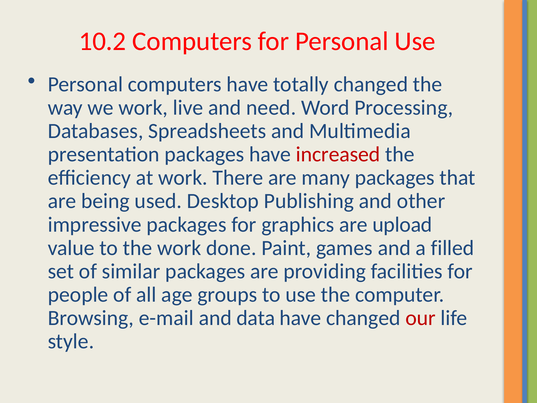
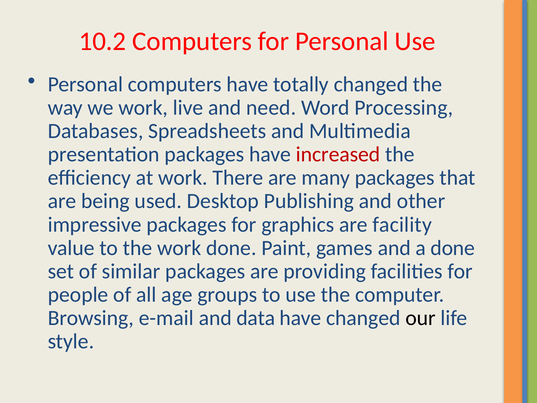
upload: upload -> facility
a filled: filled -> done
our colour: red -> black
